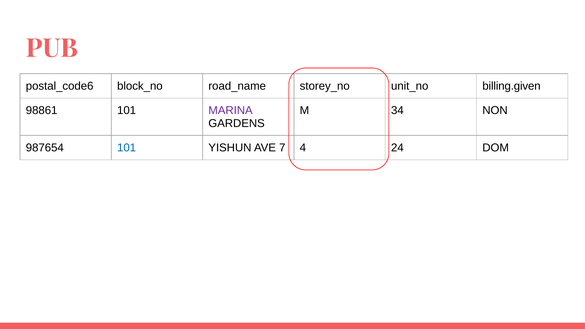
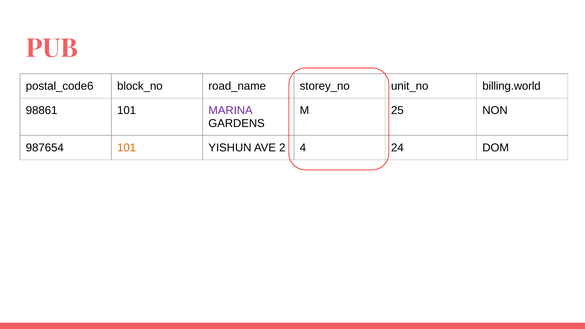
billing.given: billing.given -> billing.world
34: 34 -> 25
101 at (127, 148) colour: blue -> orange
7: 7 -> 2
